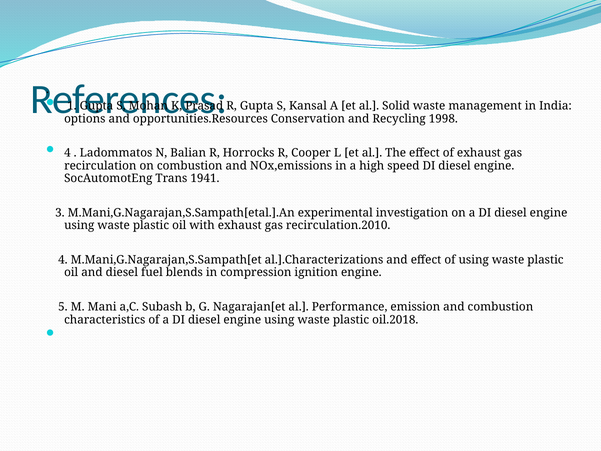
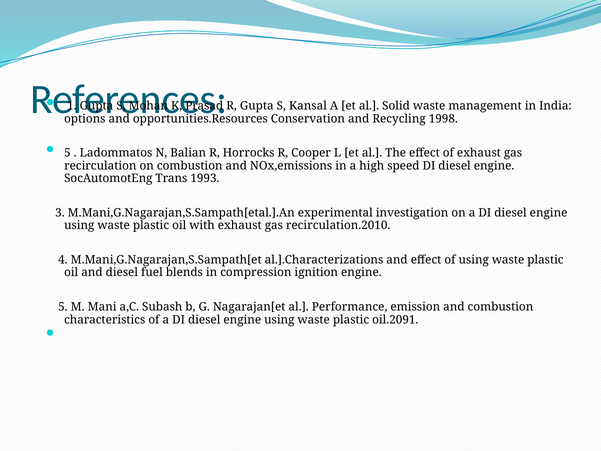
4 at (67, 153): 4 -> 5
1941: 1941 -> 1993
oil.2018: oil.2018 -> oil.2091
